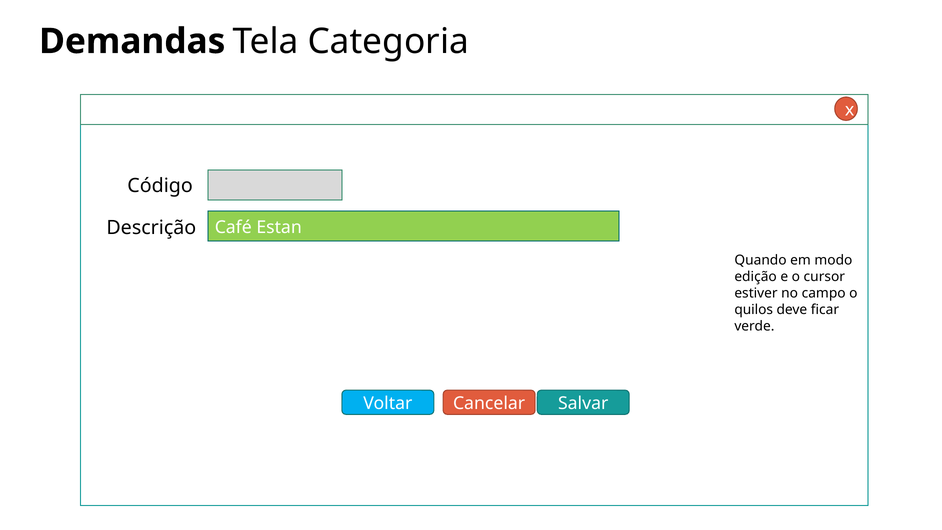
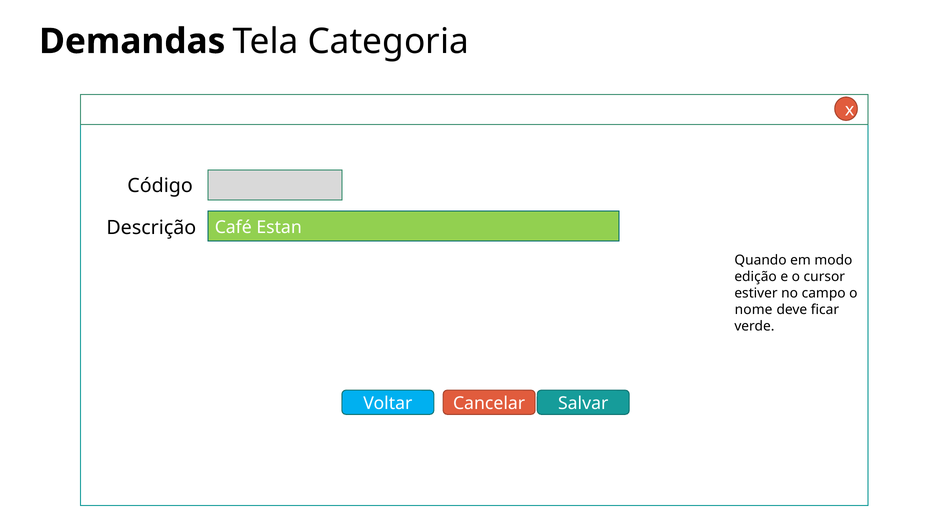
quilos: quilos -> nome
